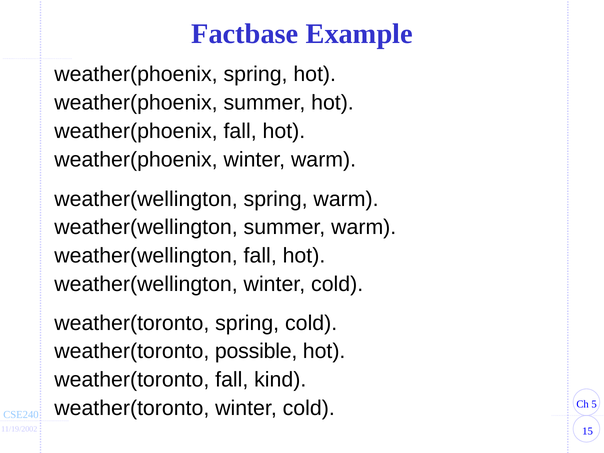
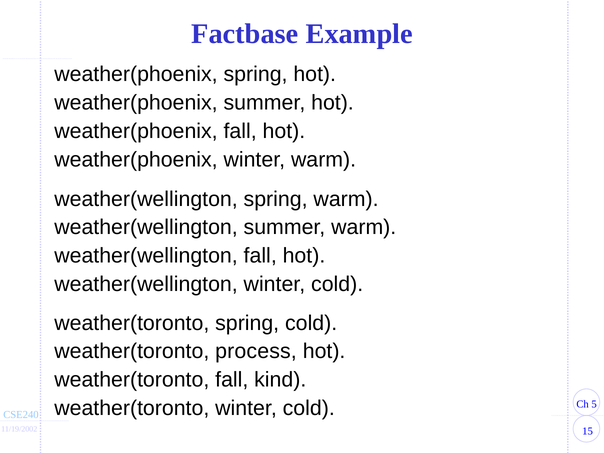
possible: possible -> process
